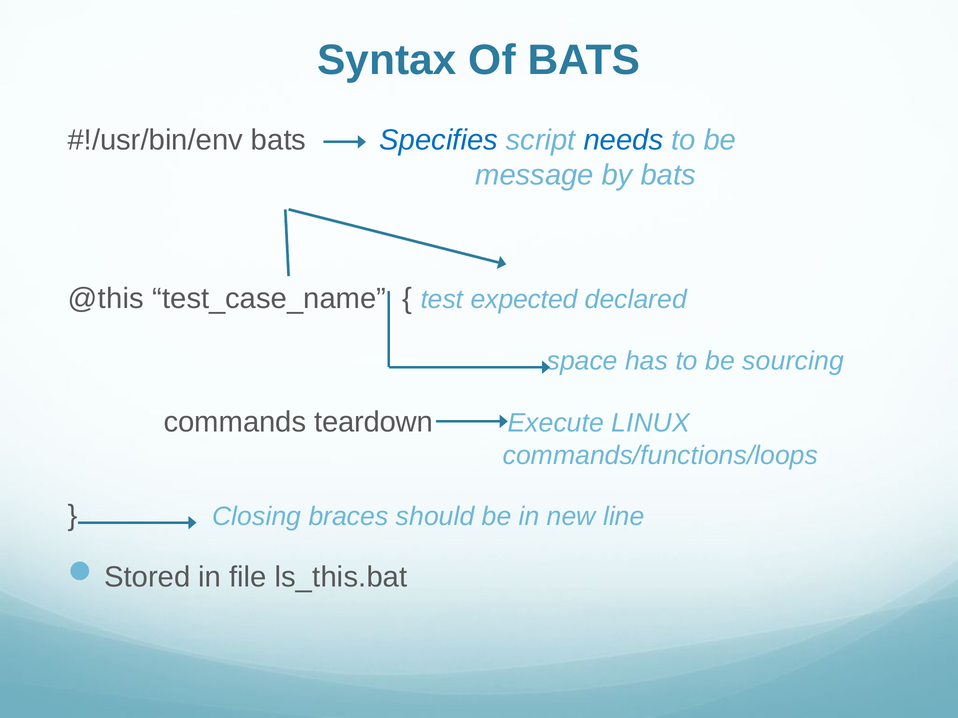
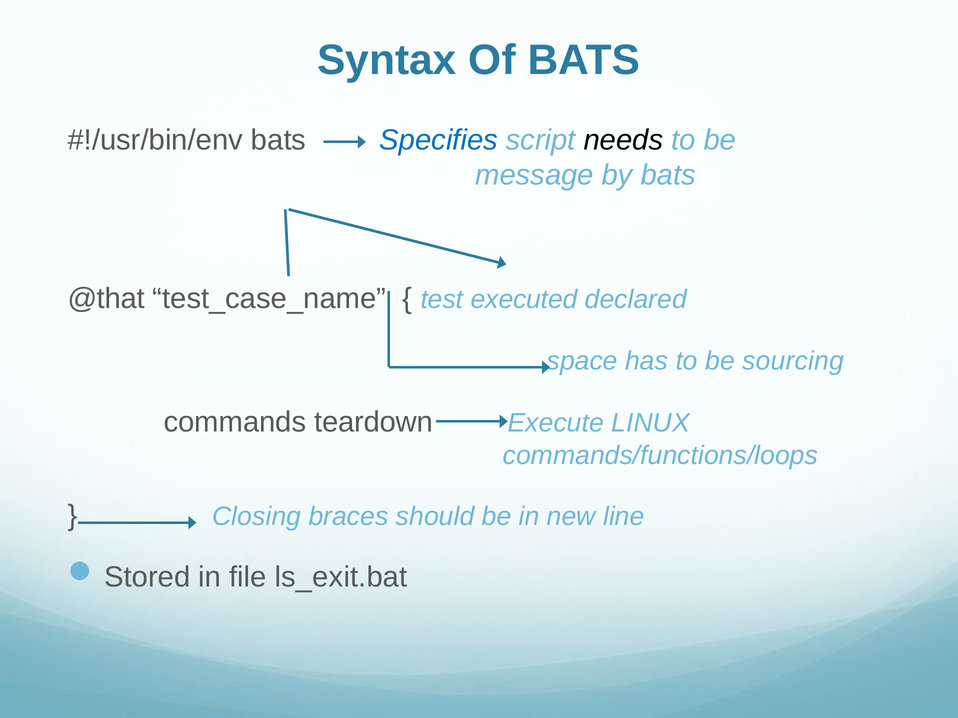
needs colour: blue -> black
@this: @this -> @that
expected: expected -> executed
ls_this.bat: ls_this.bat -> ls_exit.bat
